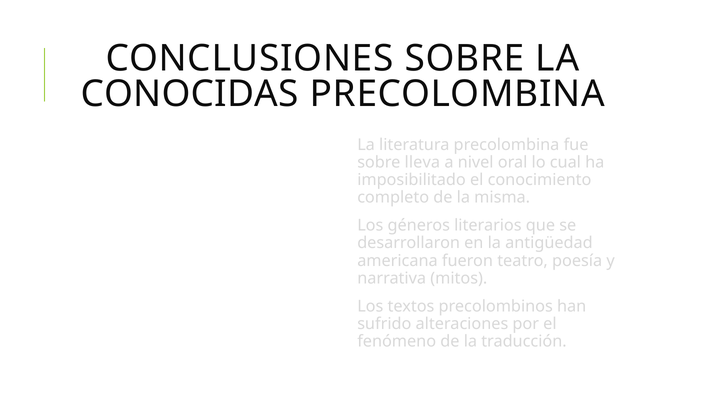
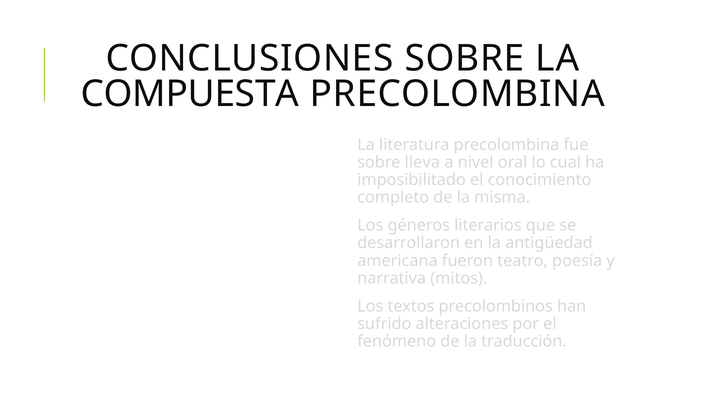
CONOCIDAS: CONOCIDAS -> COMPUESTA
